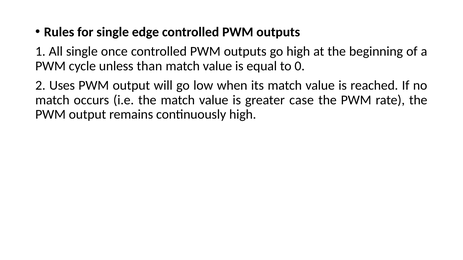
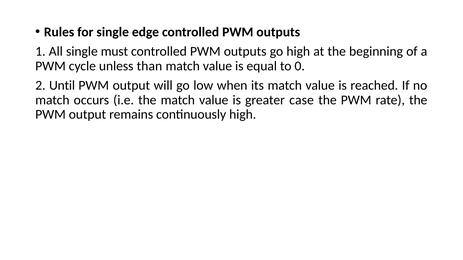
once: once -> must
Uses: Uses -> Until
